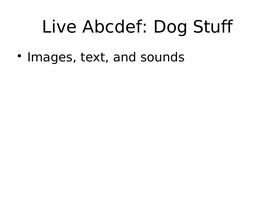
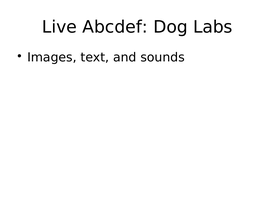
Stuff: Stuff -> Labs
